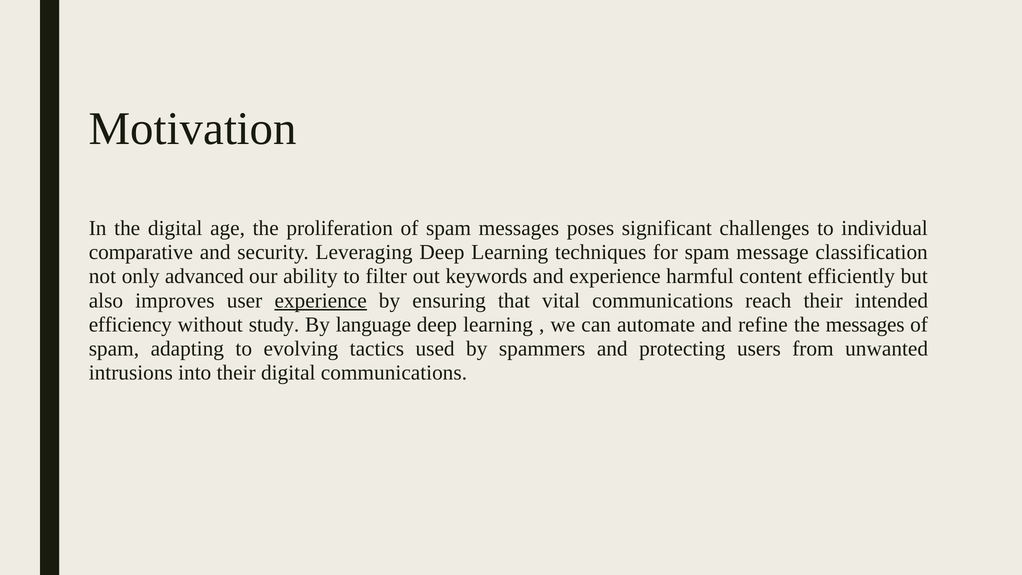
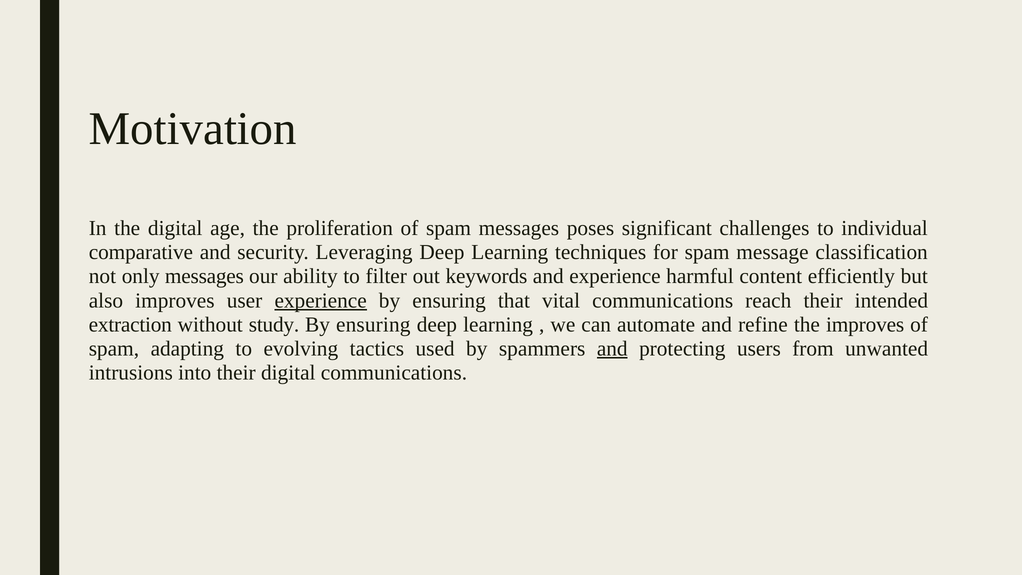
only advanced: advanced -> messages
efficiency: efficiency -> extraction
language at (373, 324): language -> ensuring
the messages: messages -> improves
and at (612, 349) underline: none -> present
